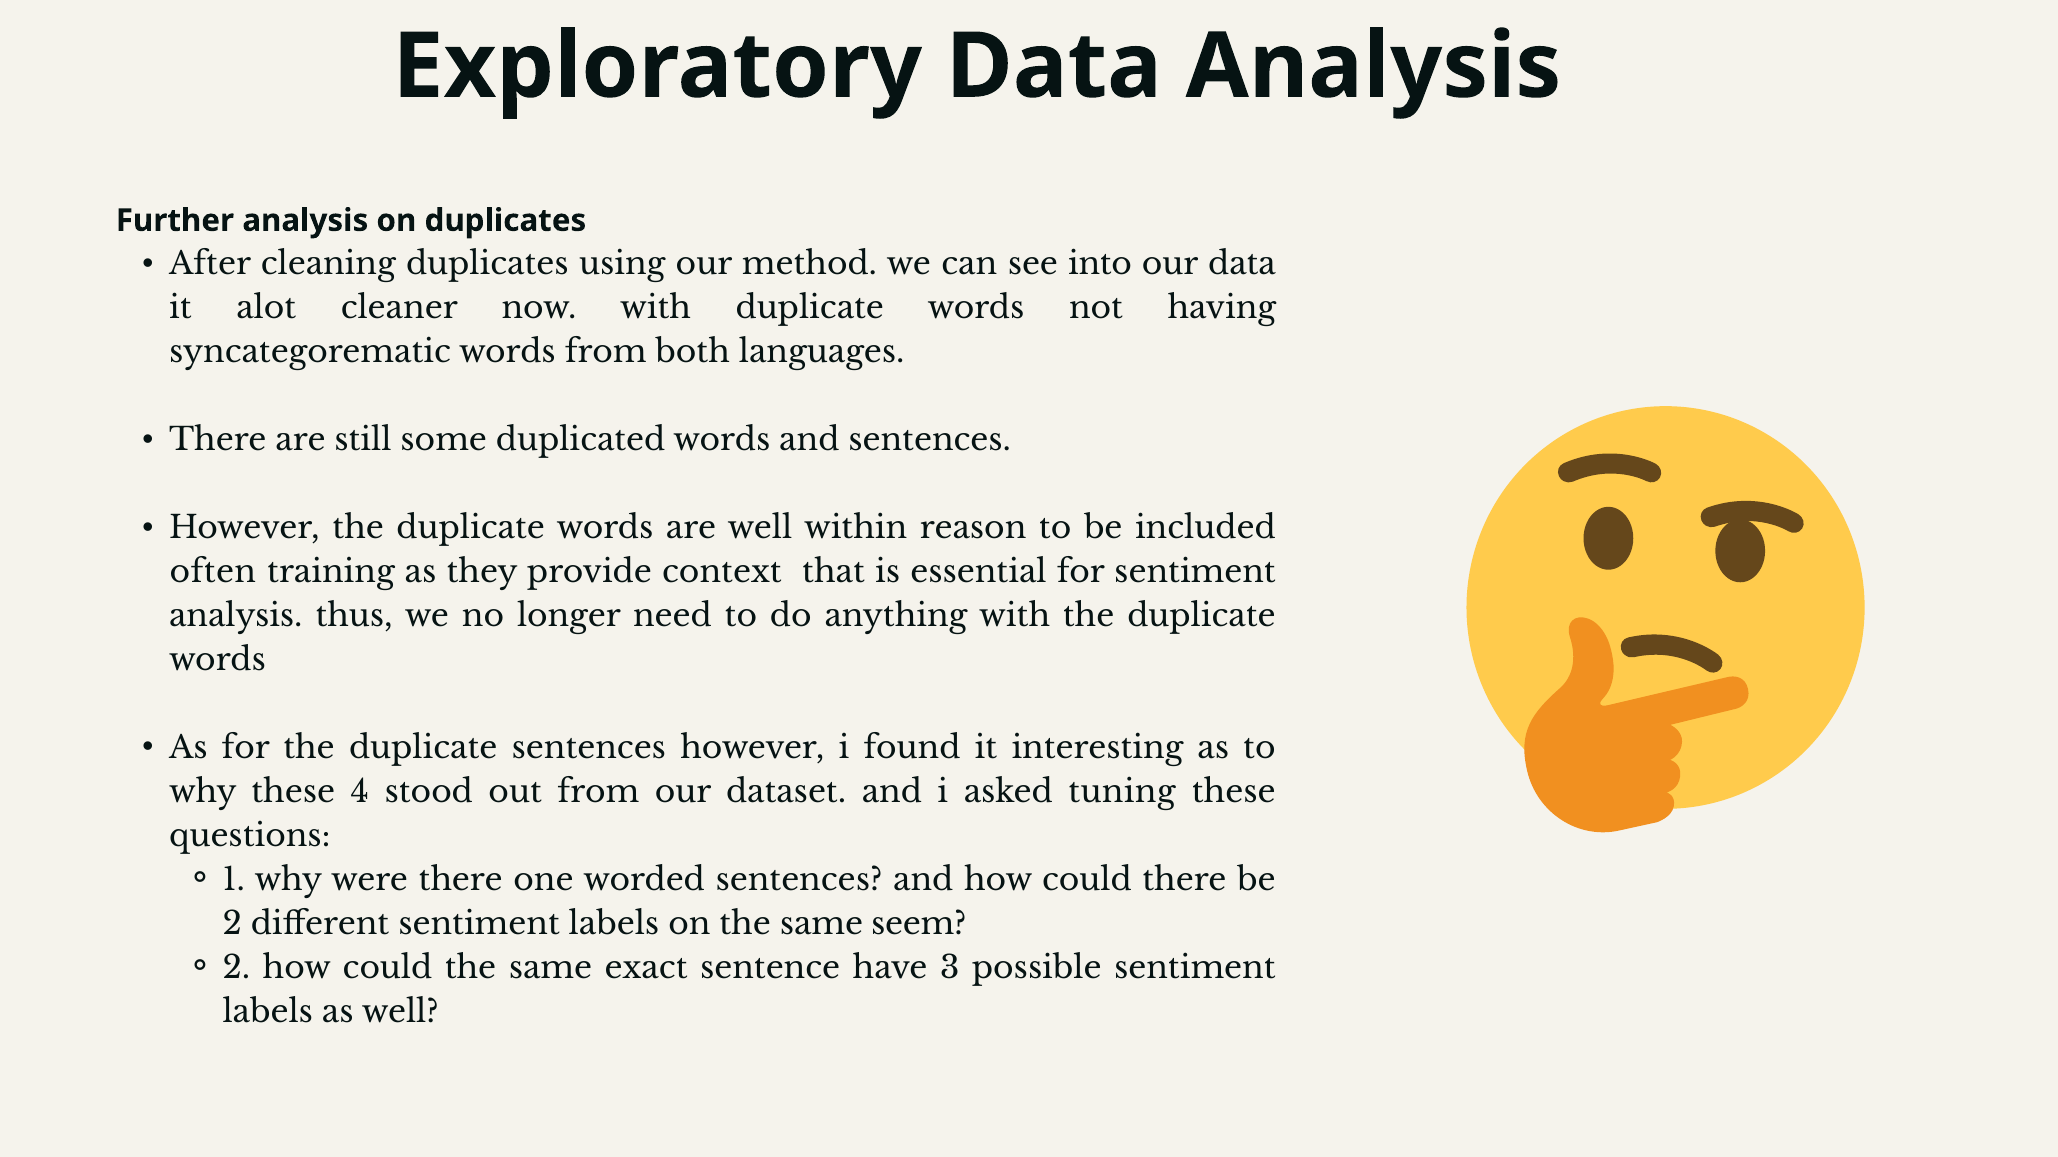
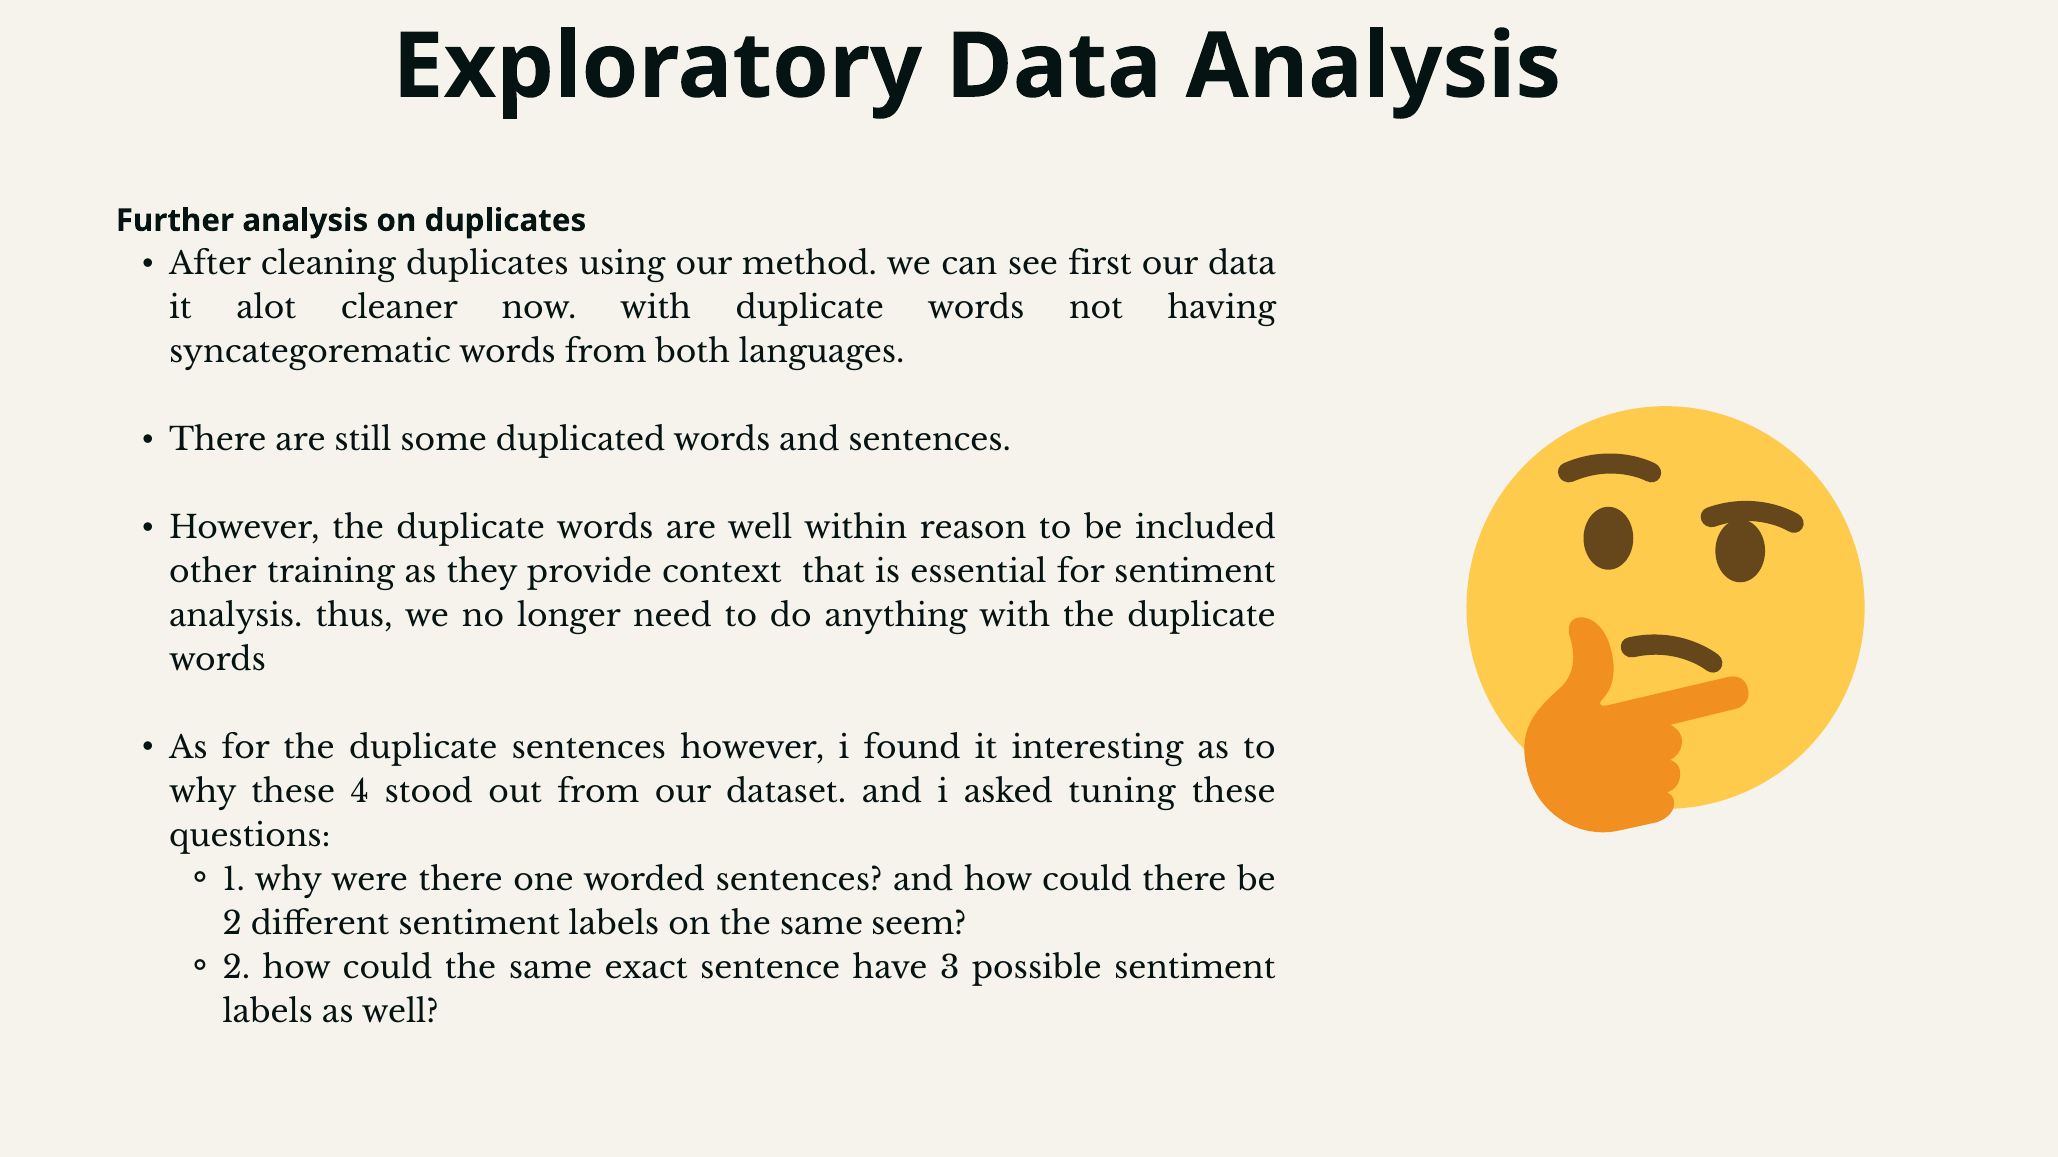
into: into -> first
often: often -> other
